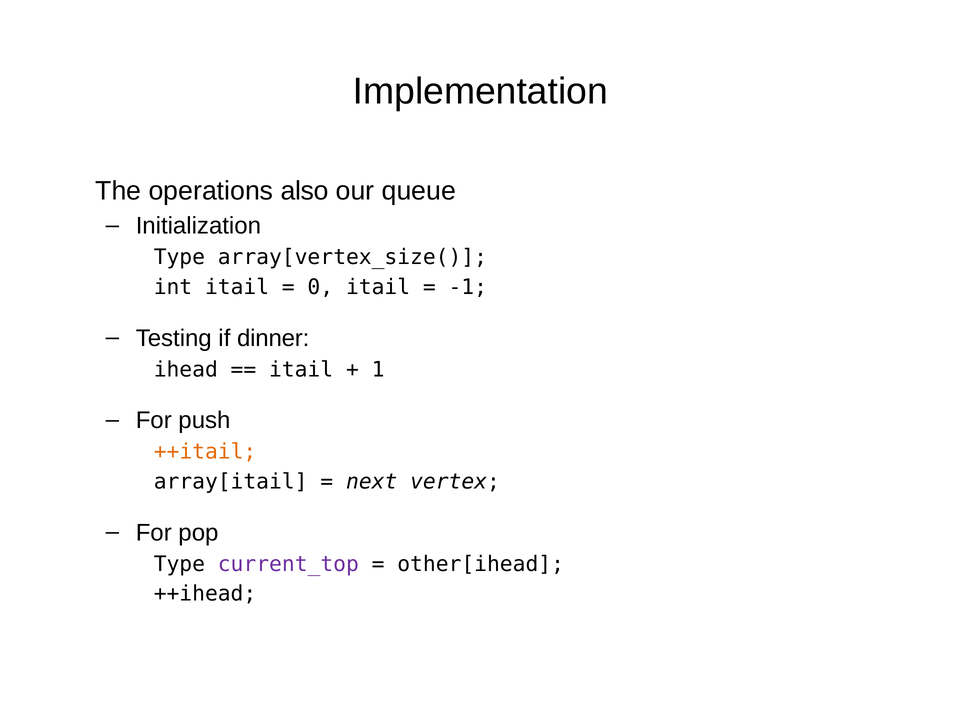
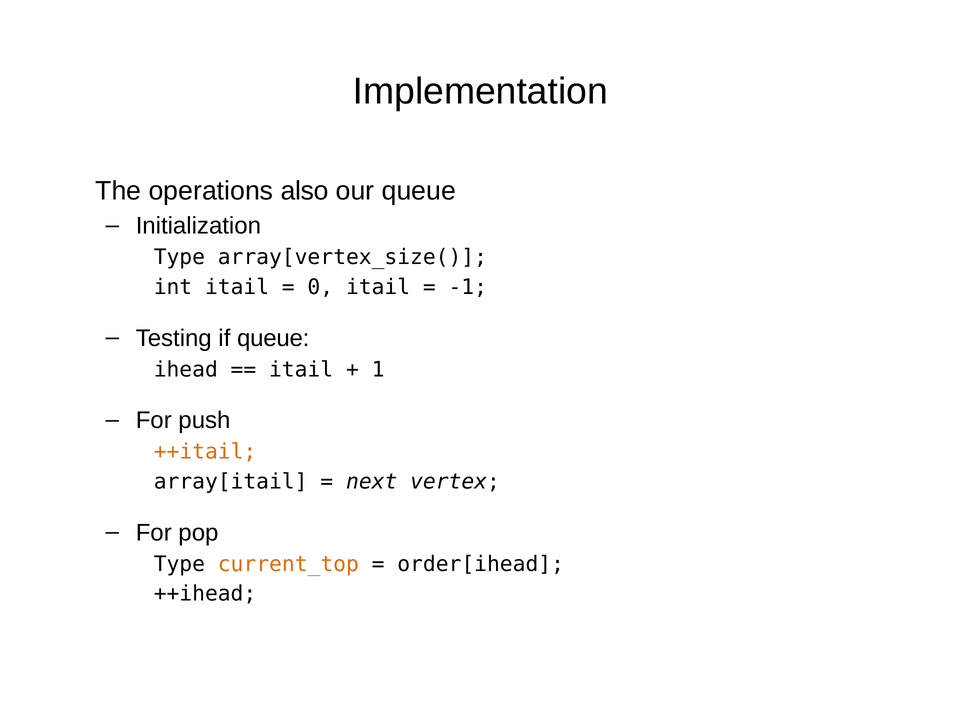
if dinner: dinner -> queue
current_top colour: purple -> orange
other[ihead: other[ihead -> order[ihead
